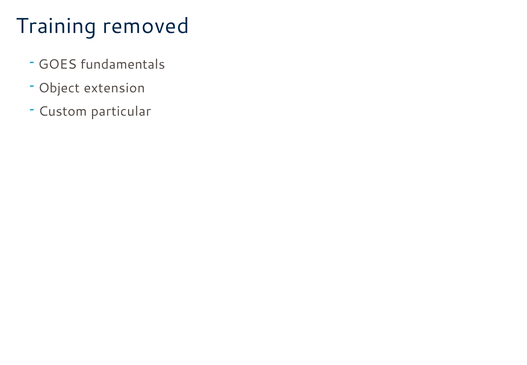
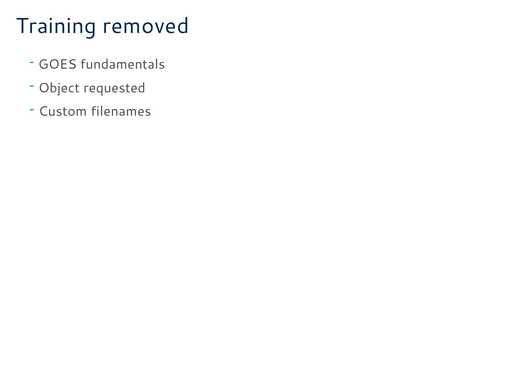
extension: extension -> requested
particular: particular -> filenames
